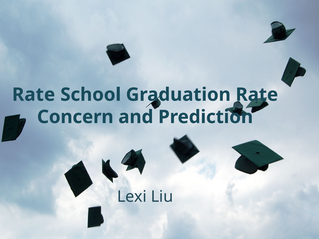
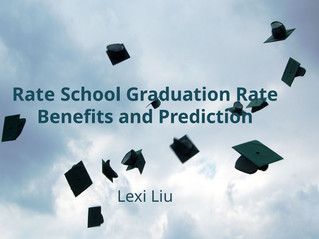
Concern: Concern -> Benefits
